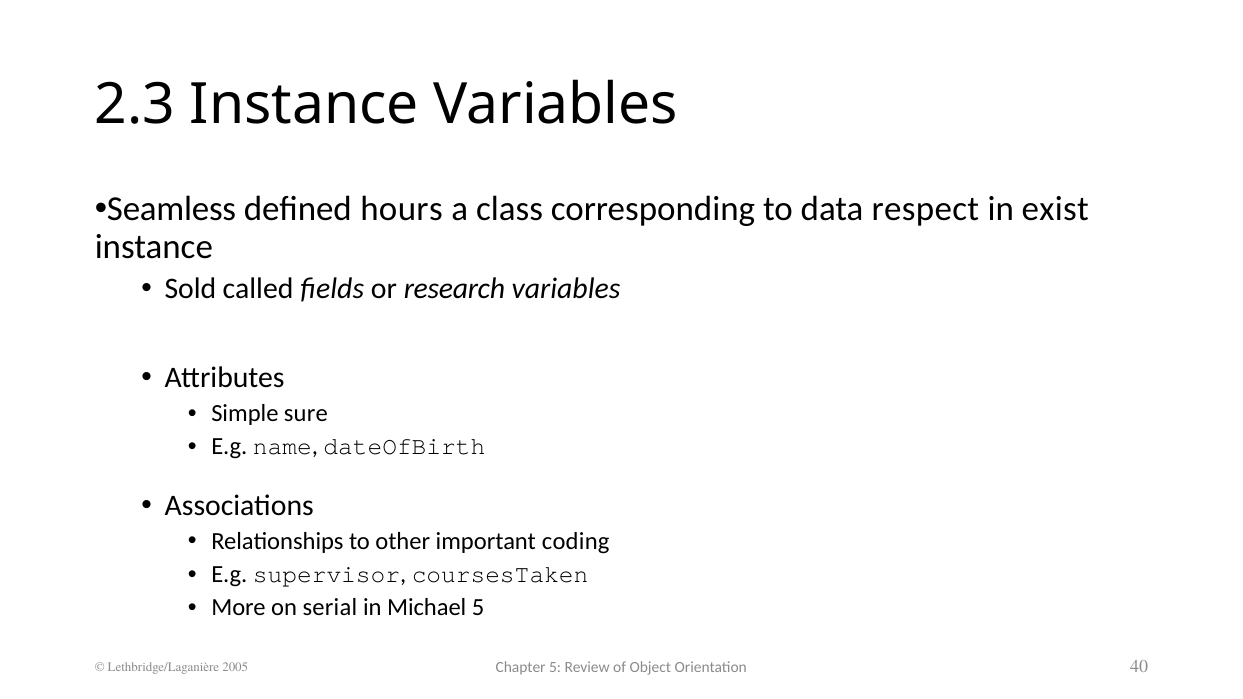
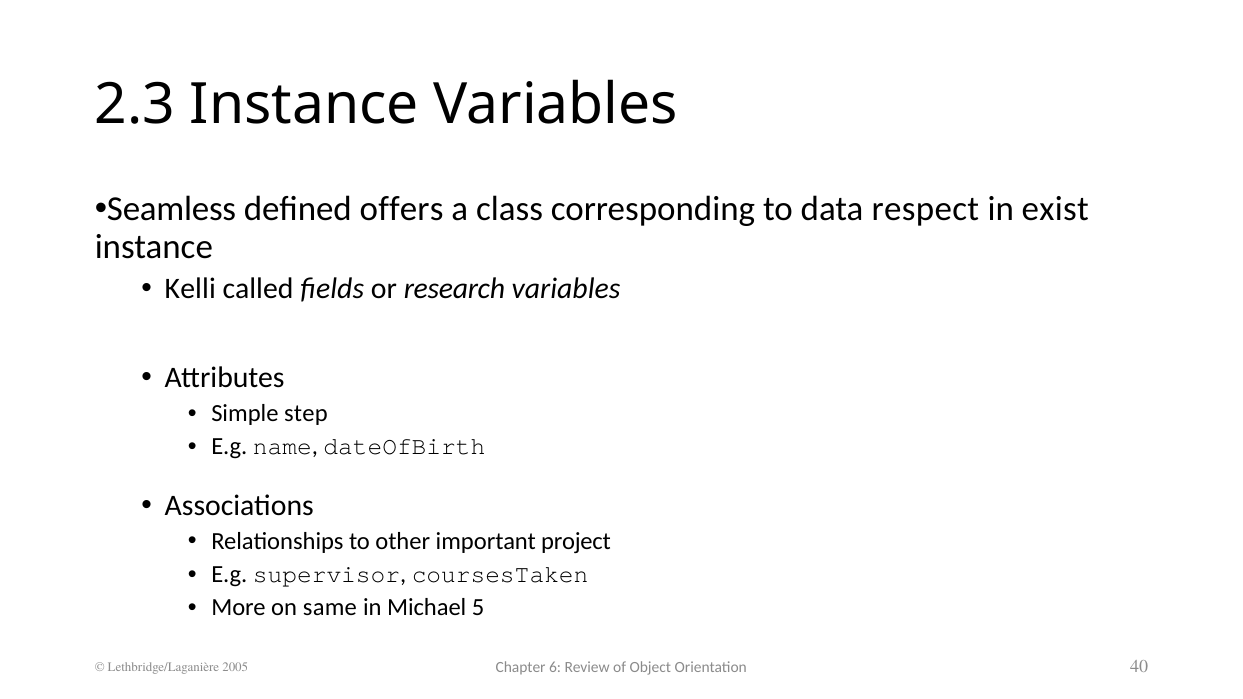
hours: hours -> offers
Sold: Sold -> Kelli
sure: sure -> step
coding: coding -> project
serial: serial -> same
Chapter 5: 5 -> 6
